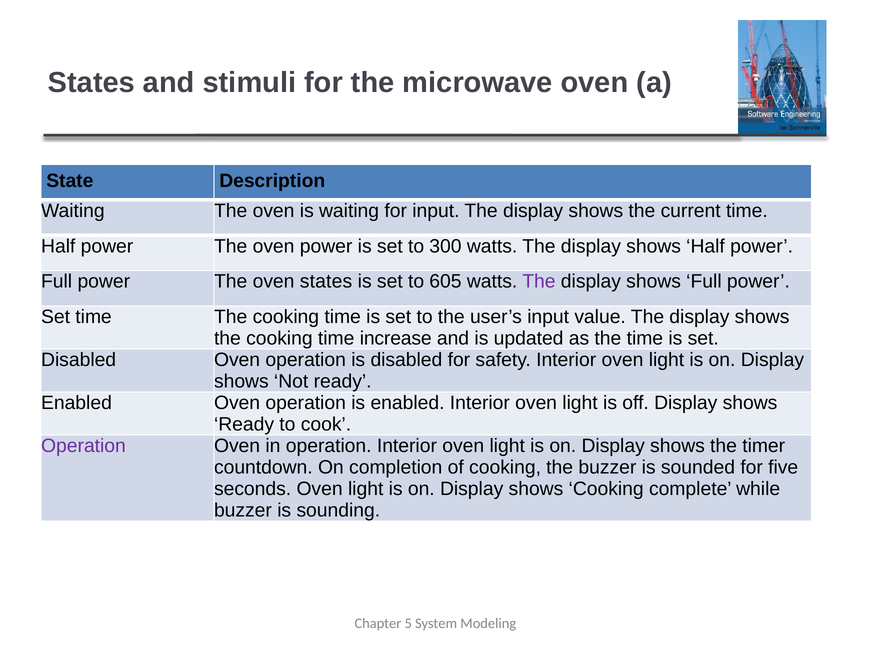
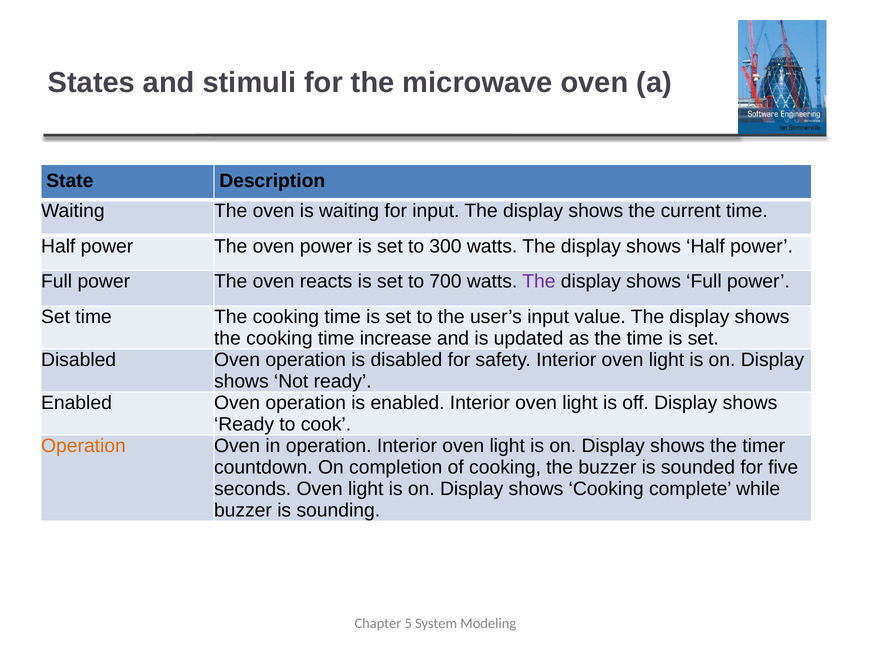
oven states: states -> reacts
605: 605 -> 700
Operation at (83, 446) colour: purple -> orange
